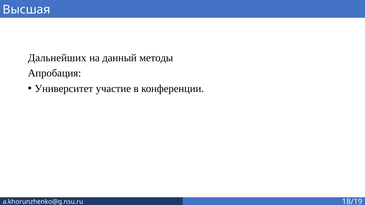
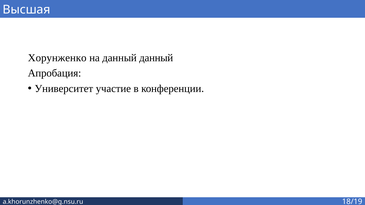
Дальнейших: Дальнейших -> Хорунженко
данный методы: методы -> данный
